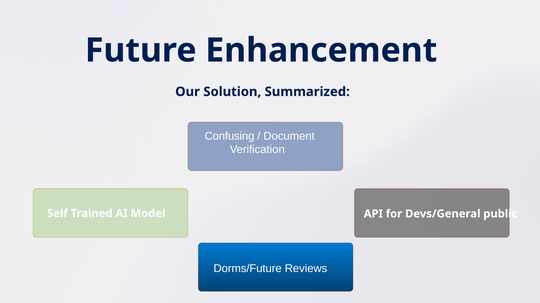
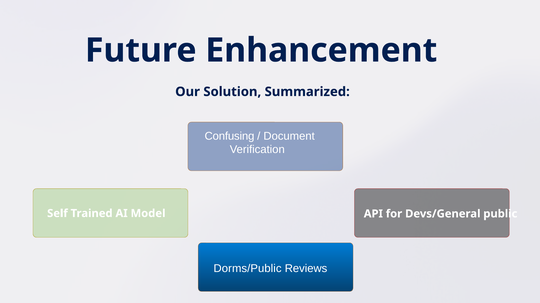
Dorms/Future: Dorms/Future -> Dorms/Public
